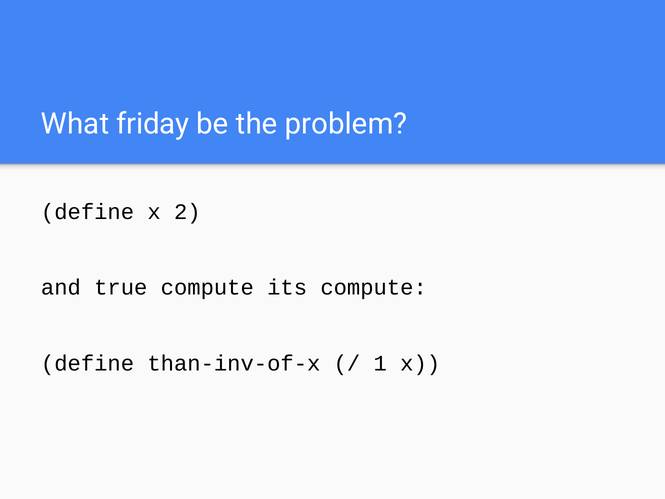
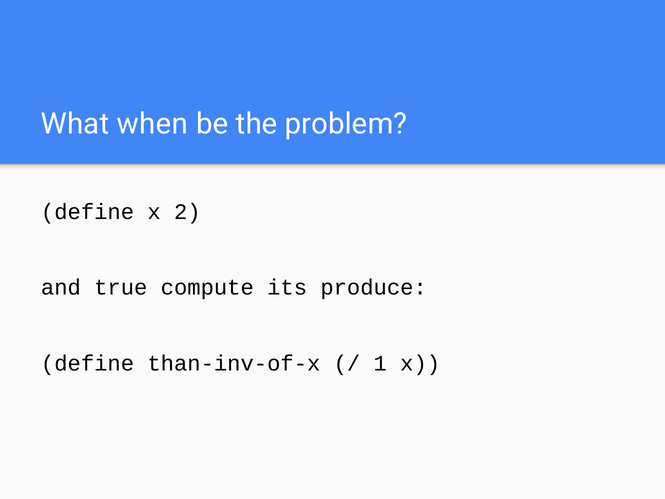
friday: friday -> when
its compute: compute -> produce
